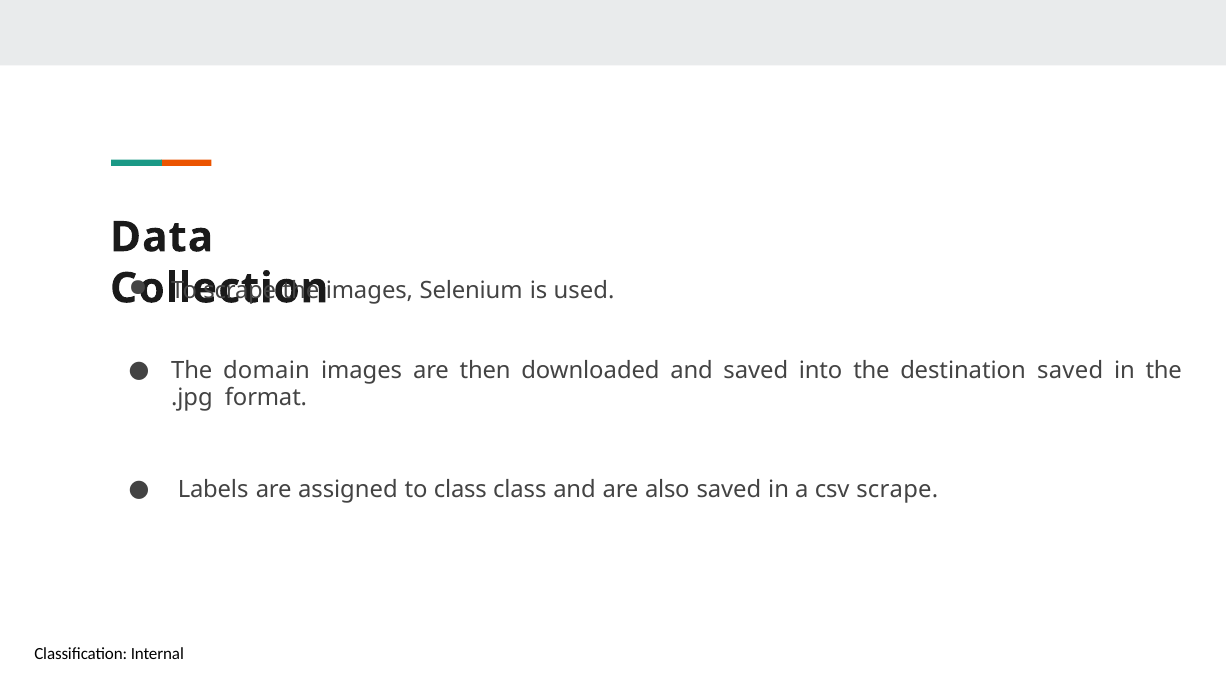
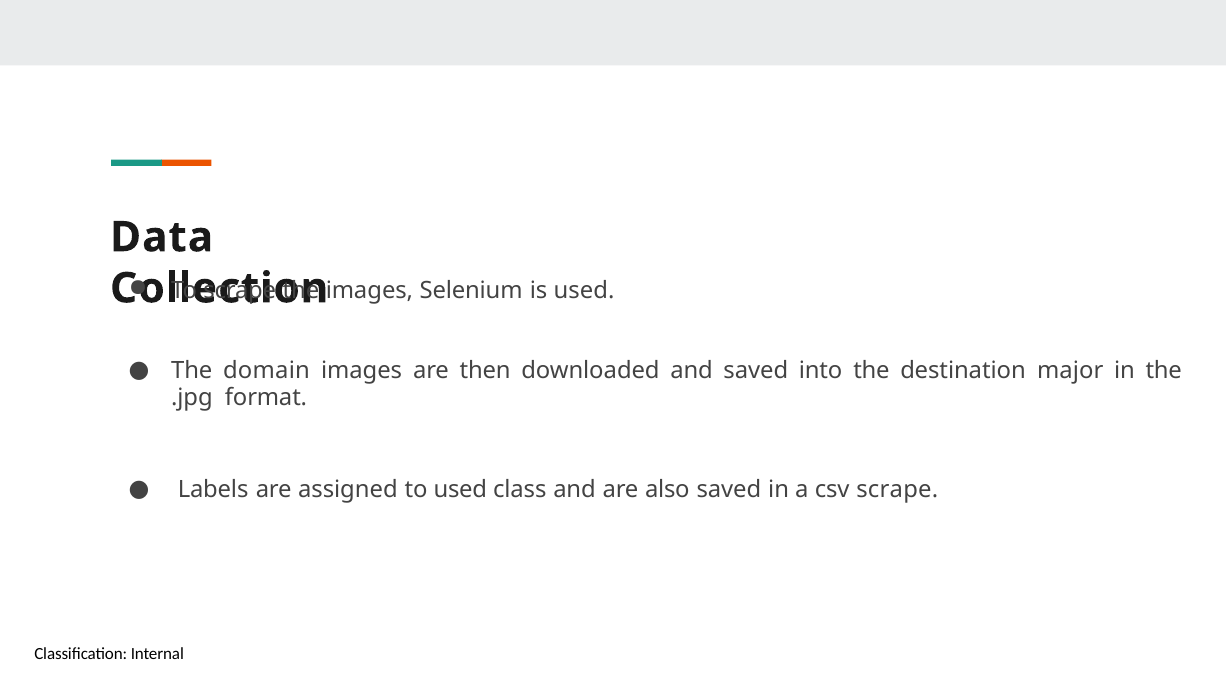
destination saved: saved -> major
to class: class -> used
